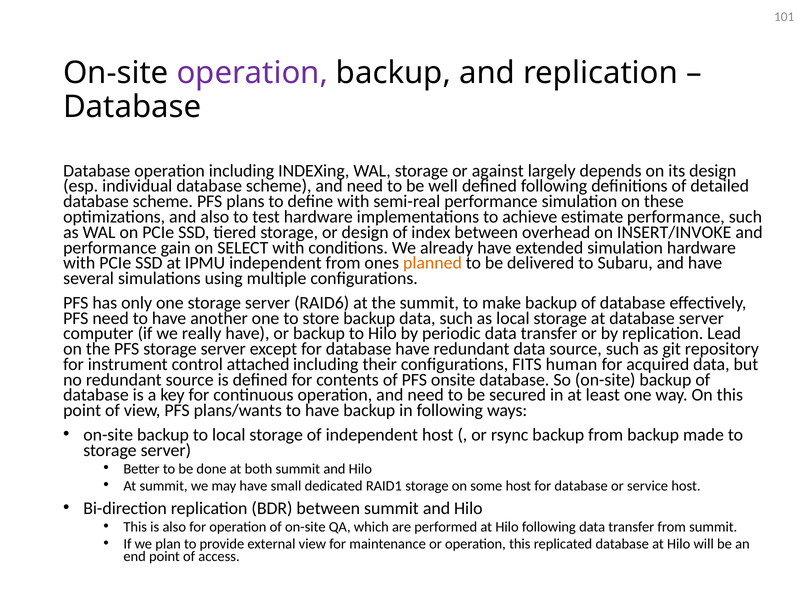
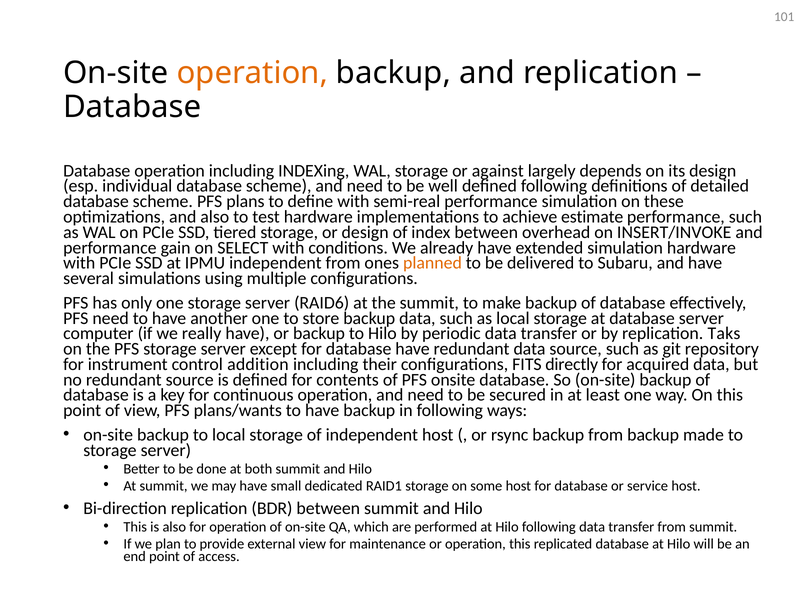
operation at (252, 73) colour: purple -> orange
Lead: Lead -> Taks
attached: attached -> addition
human: human -> directly
